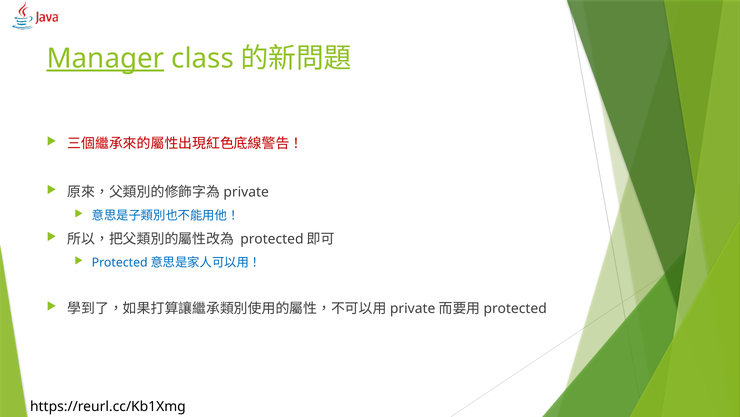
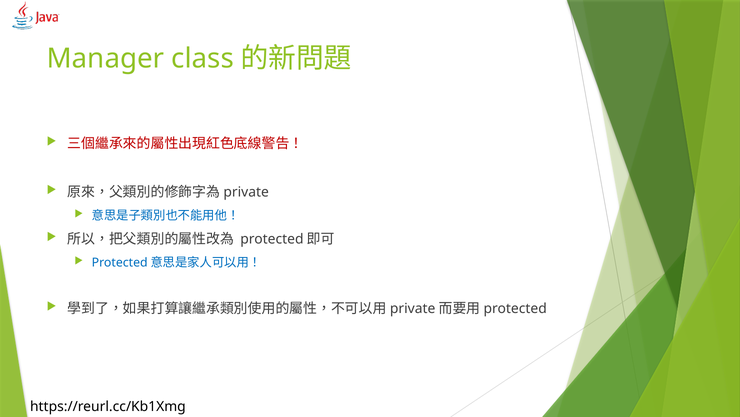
Manager underline: present -> none
